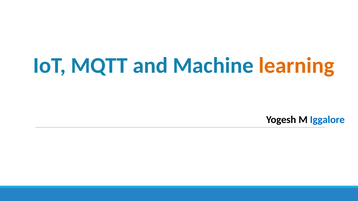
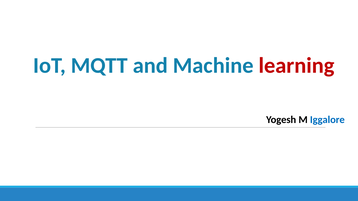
learning colour: orange -> red
